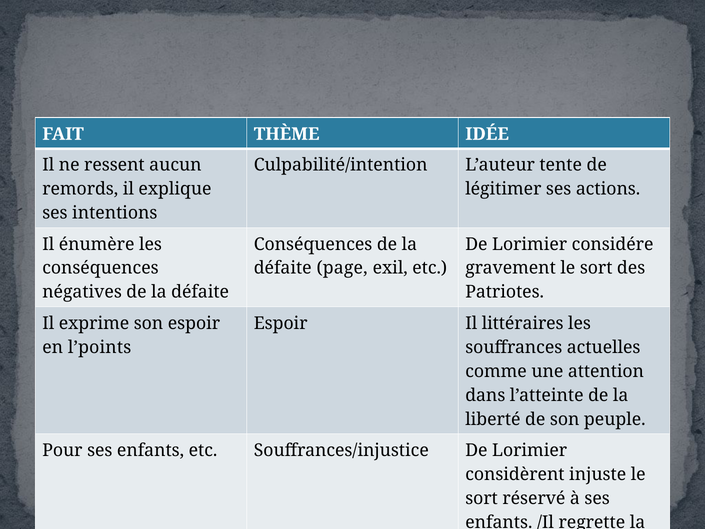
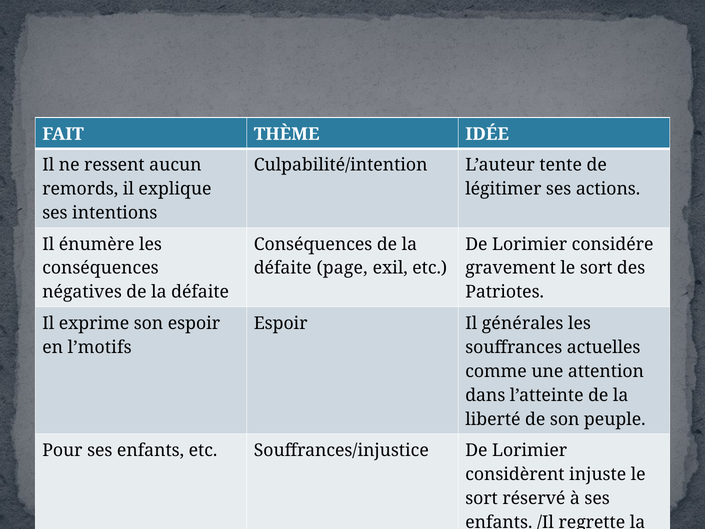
littéraires: littéraires -> générales
l’points: l’points -> l’motifs
